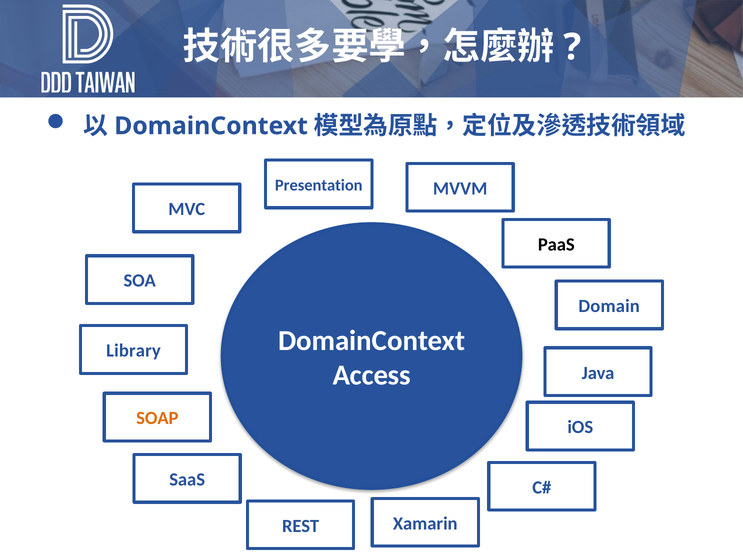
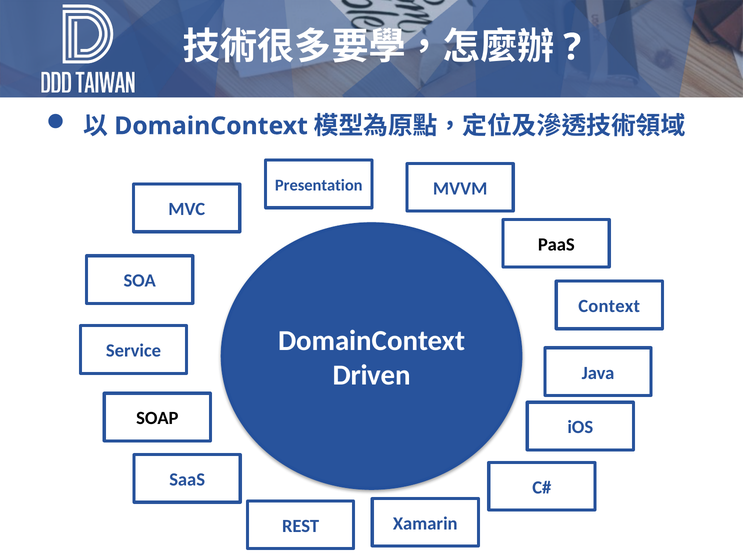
Domain: Domain -> Context
Library: Library -> Service
Access: Access -> Driven
SOAP colour: orange -> black
